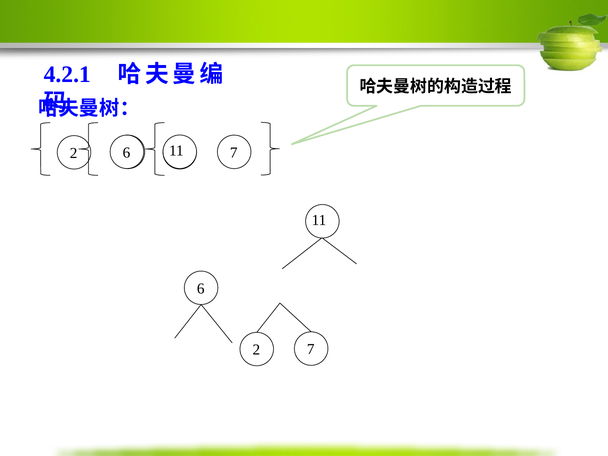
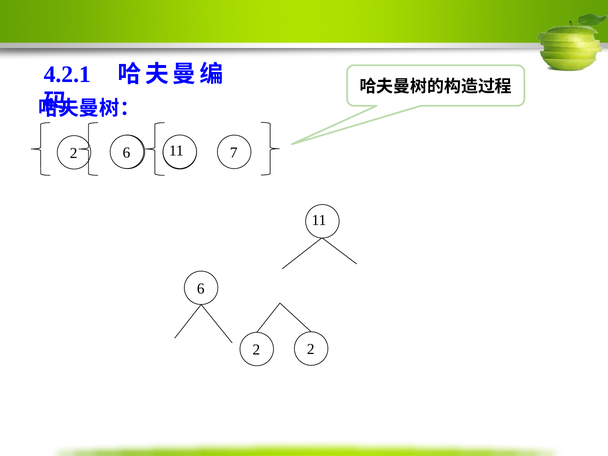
2 7: 7 -> 2
